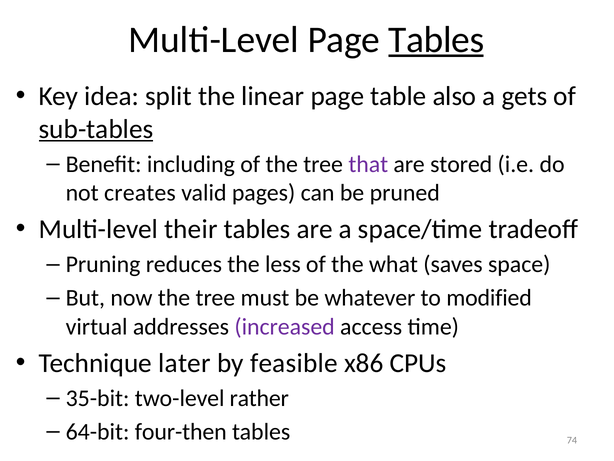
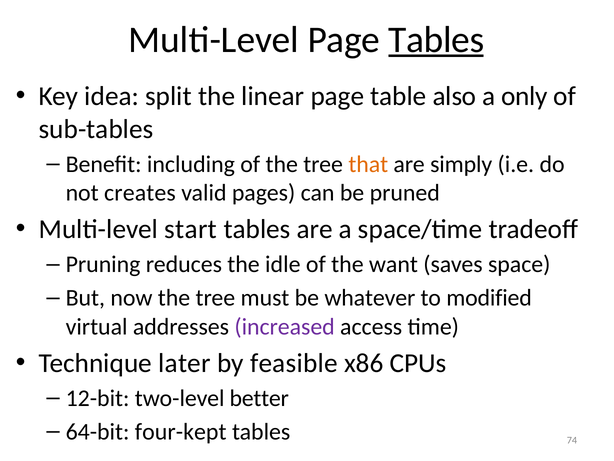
gets: gets -> only
sub-tables underline: present -> none
that colour: purple -> orange
stored: stored -> simply
their: their -> start
less: less -> idle
what: what -> want
35-bit: 35-bit -> 12-bit
rather: rather -> better
four-then: four-then -> four-kept
